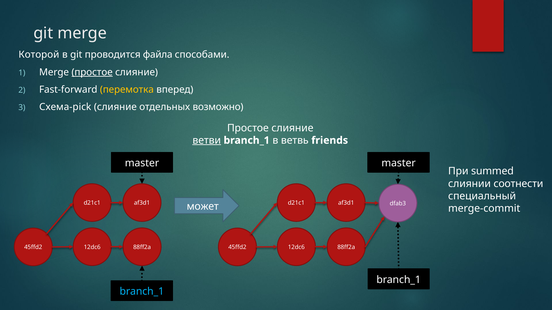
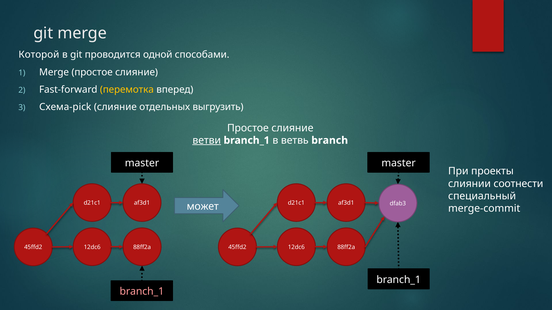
файла: файла -> одной
простое at (92, 72) underline: present -> none
возможно: возможно -> выгрузить
friends: friends -> branch
summed: summed -> проекты
branch_1 at (142, 292) colour: light blue -> pink
